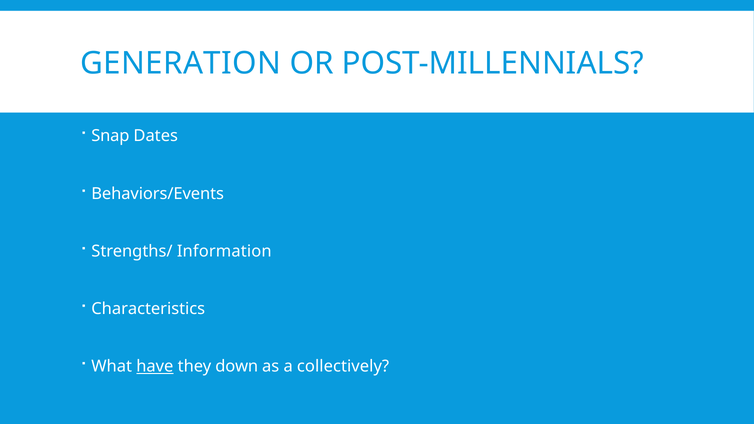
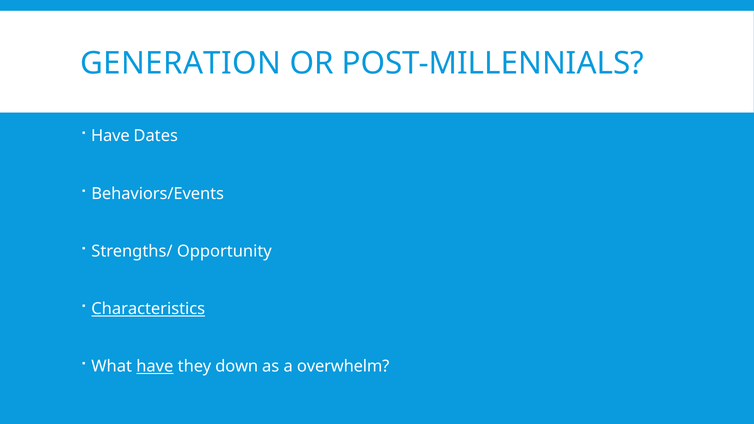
Snap at (110, 136): Snap -> Have
Information: Information -> Opportunity
Characteristics underline: none -> present
collectively: collectively -> overwhelm
